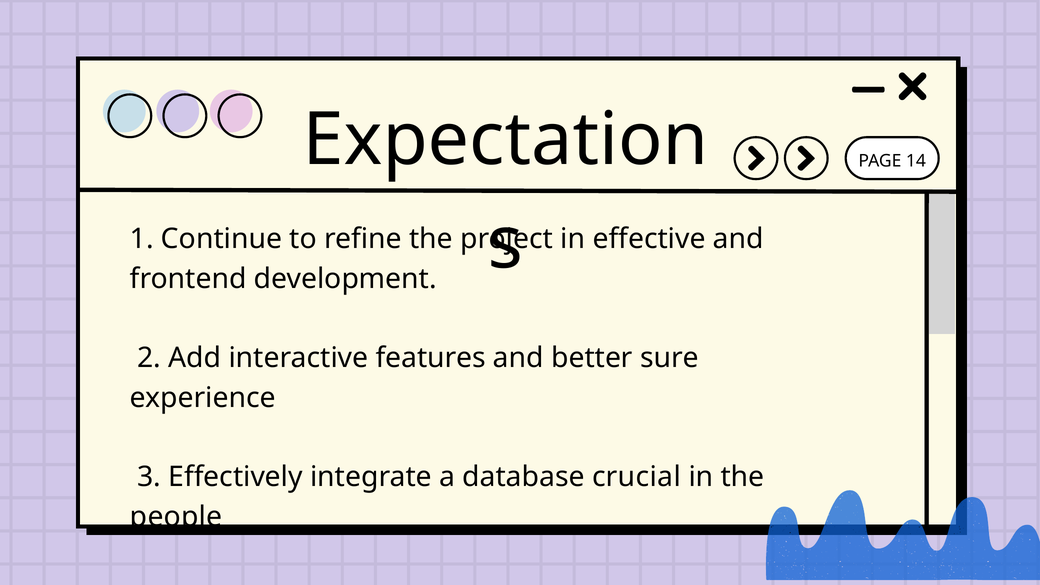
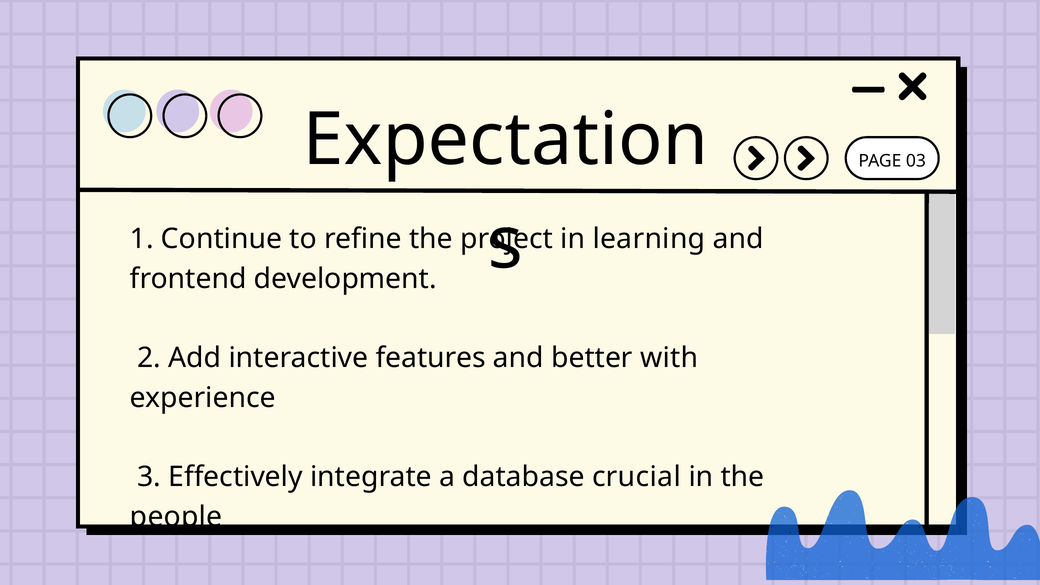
14: 14 -> 03
effective: effective -> learning
sure: sure -> with
